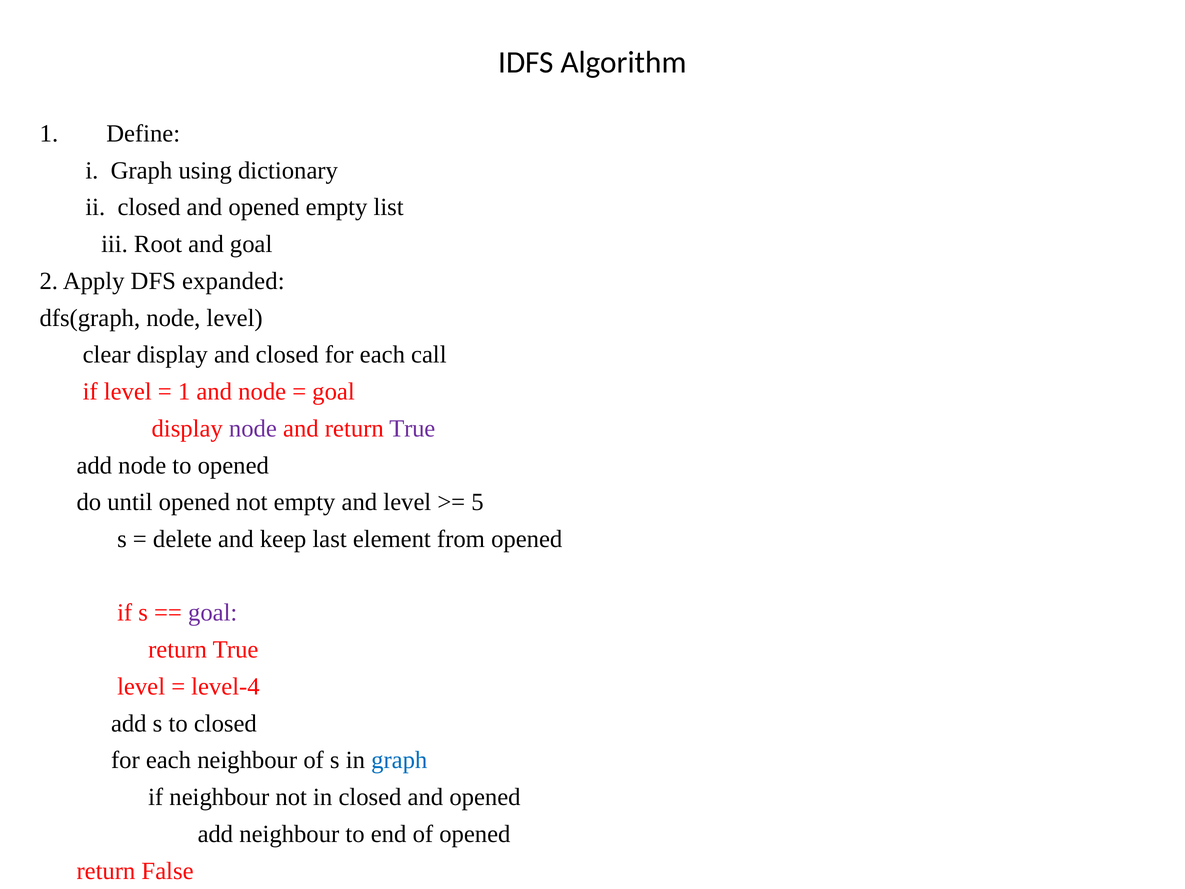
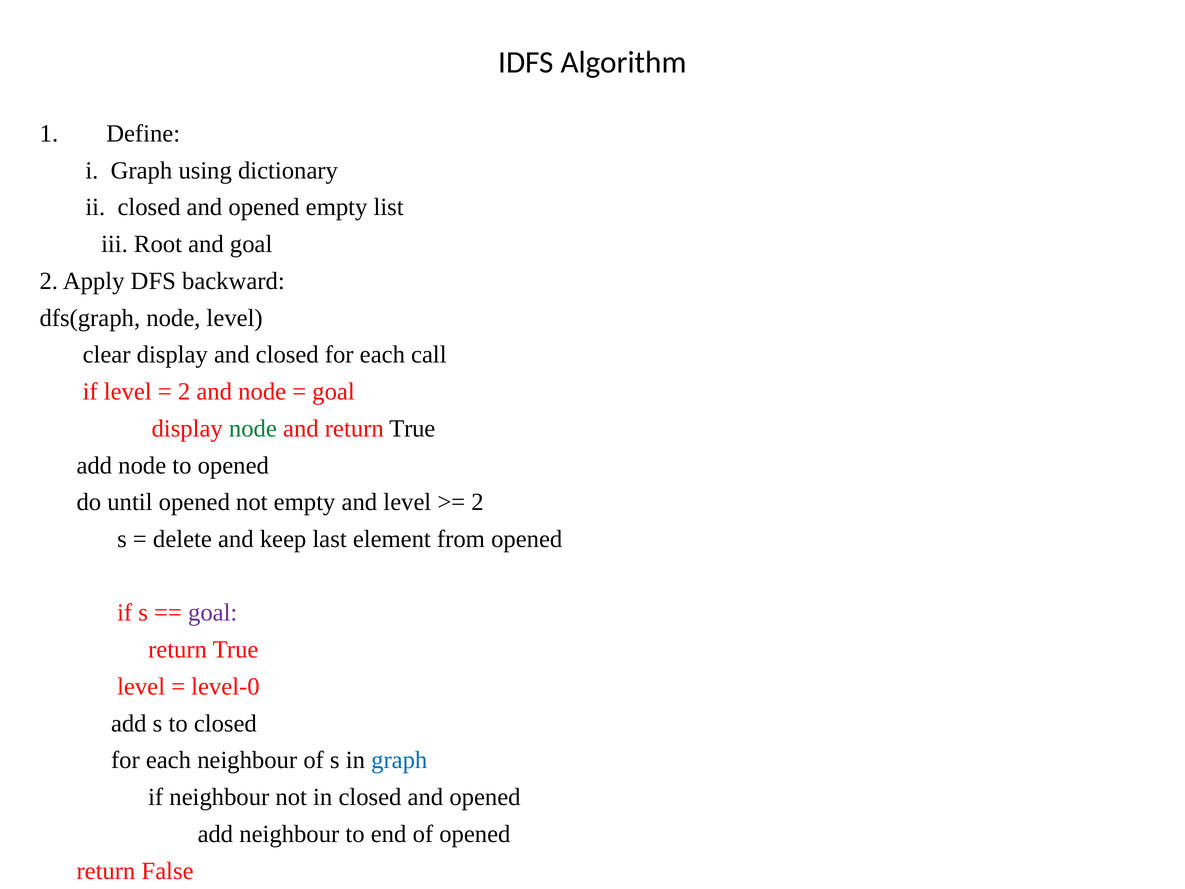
expanded: expanded -> backward
1 at (184, 392): 1 -> 2
node at (253, 428) colour: purple -> green
True at (412, 428) colour: purple -> black
5 at (478, 502): 5 -> 2
level-4: level-4 -> level-0
